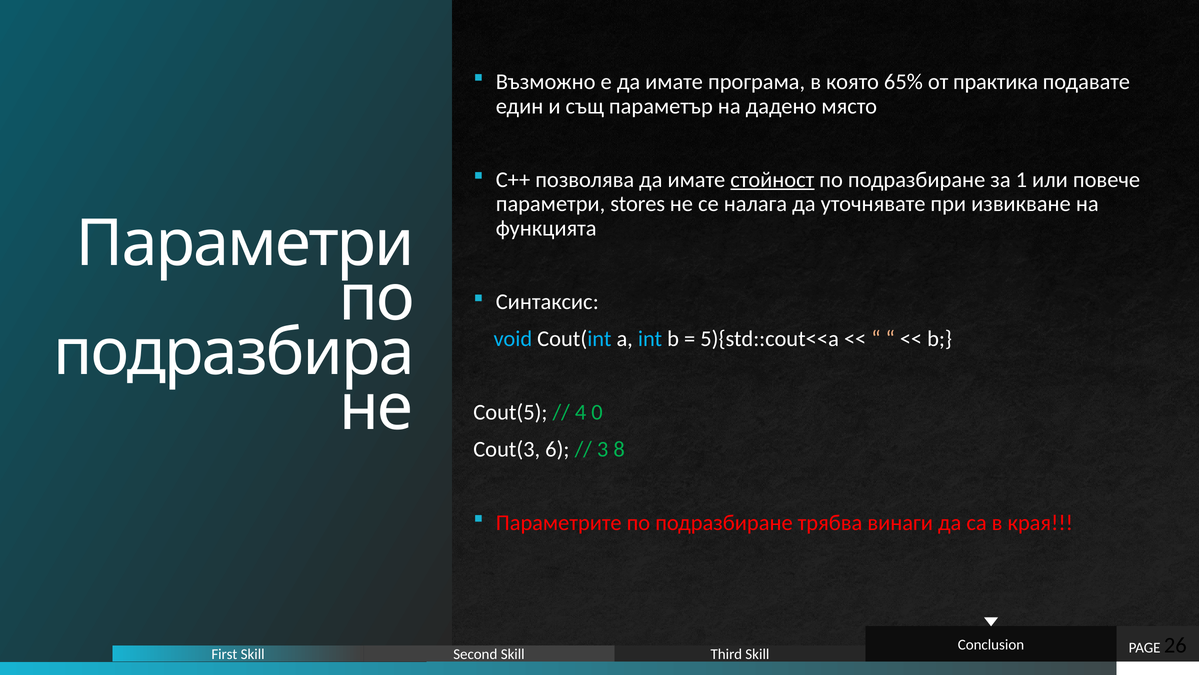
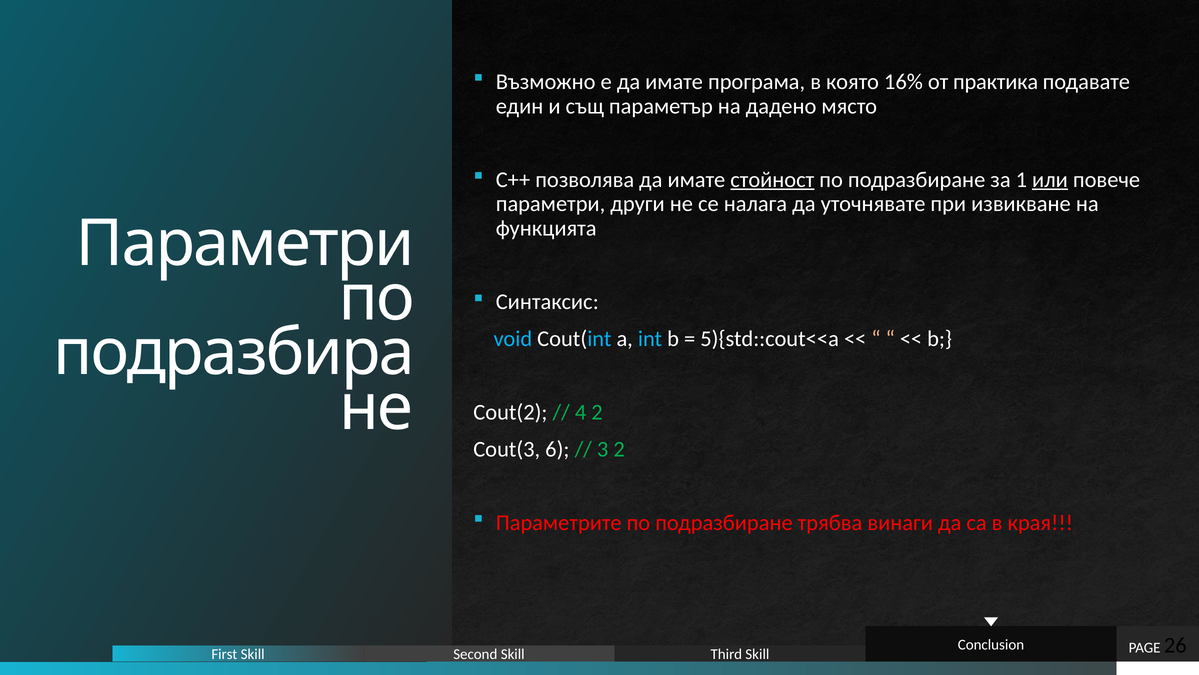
65%: 65% -> 16%
или underline: none -> present
stores: stores -> други
Cout(5: Cout(5 -> Cout(2
4 0: 0 -> 2
3 8: 8 -> 2
